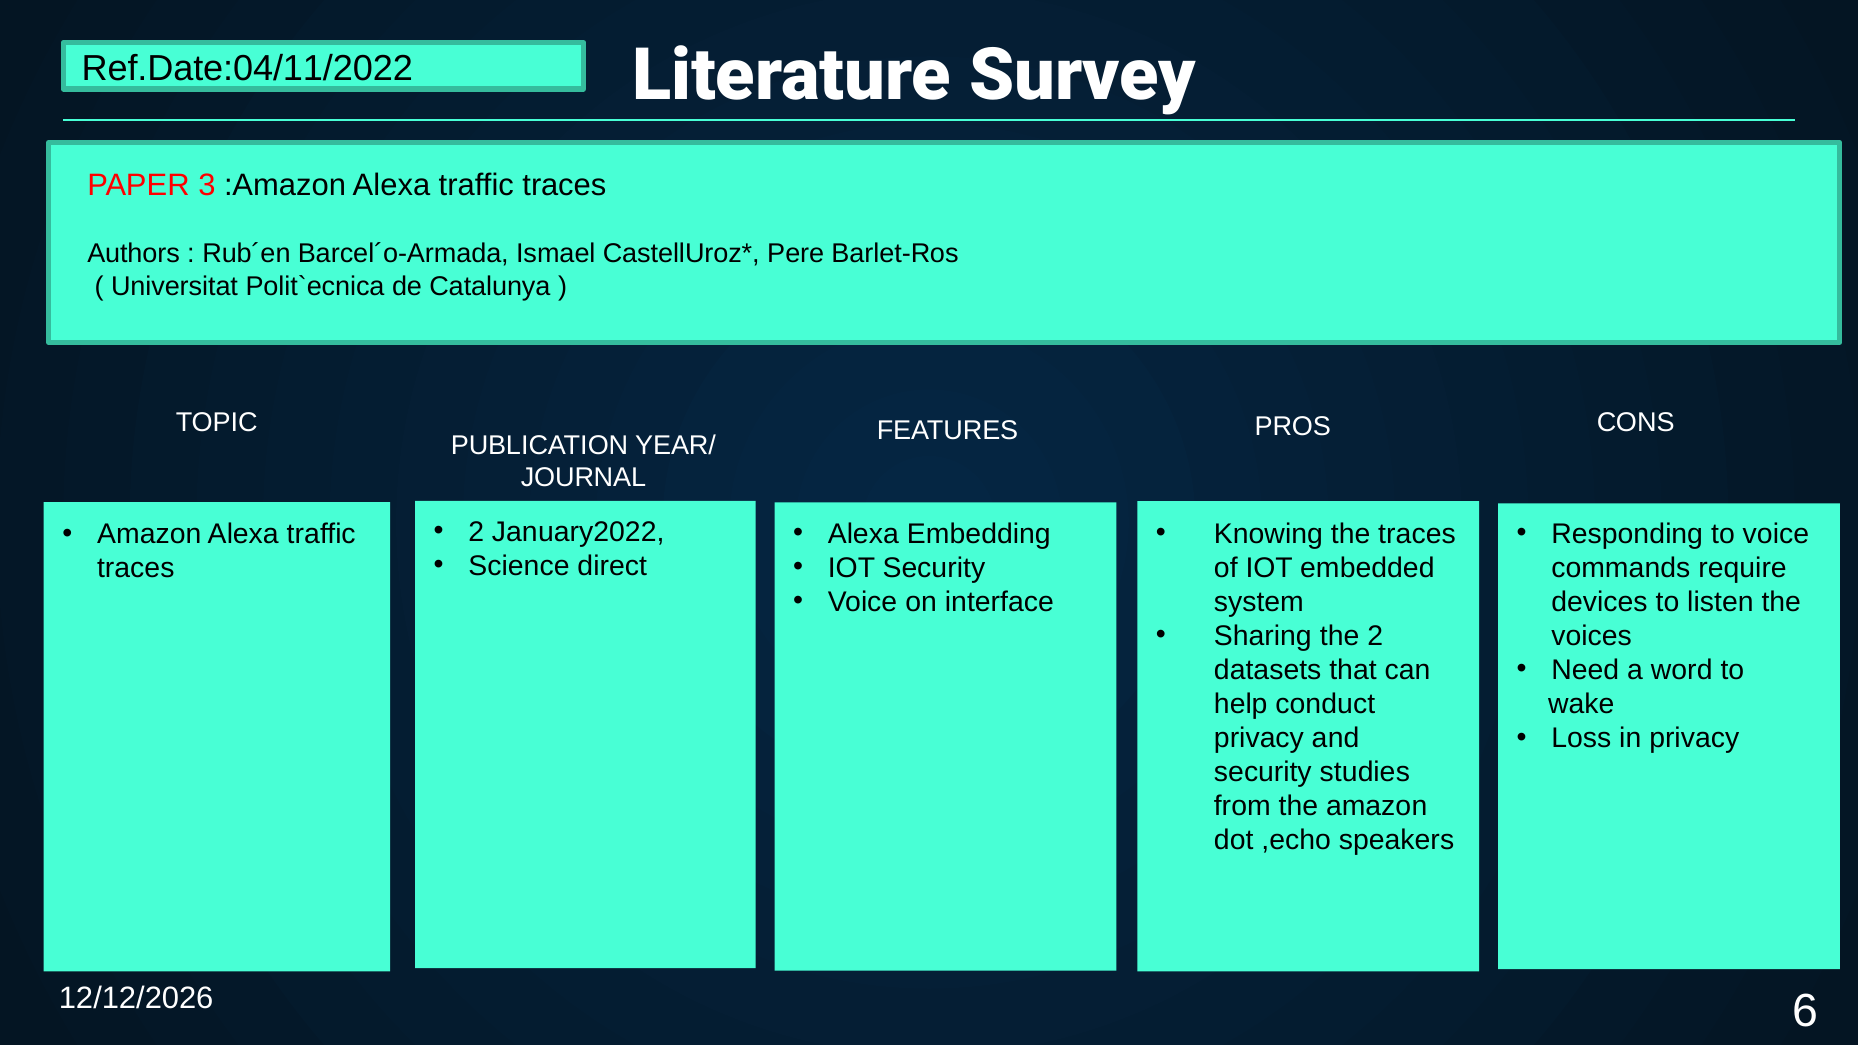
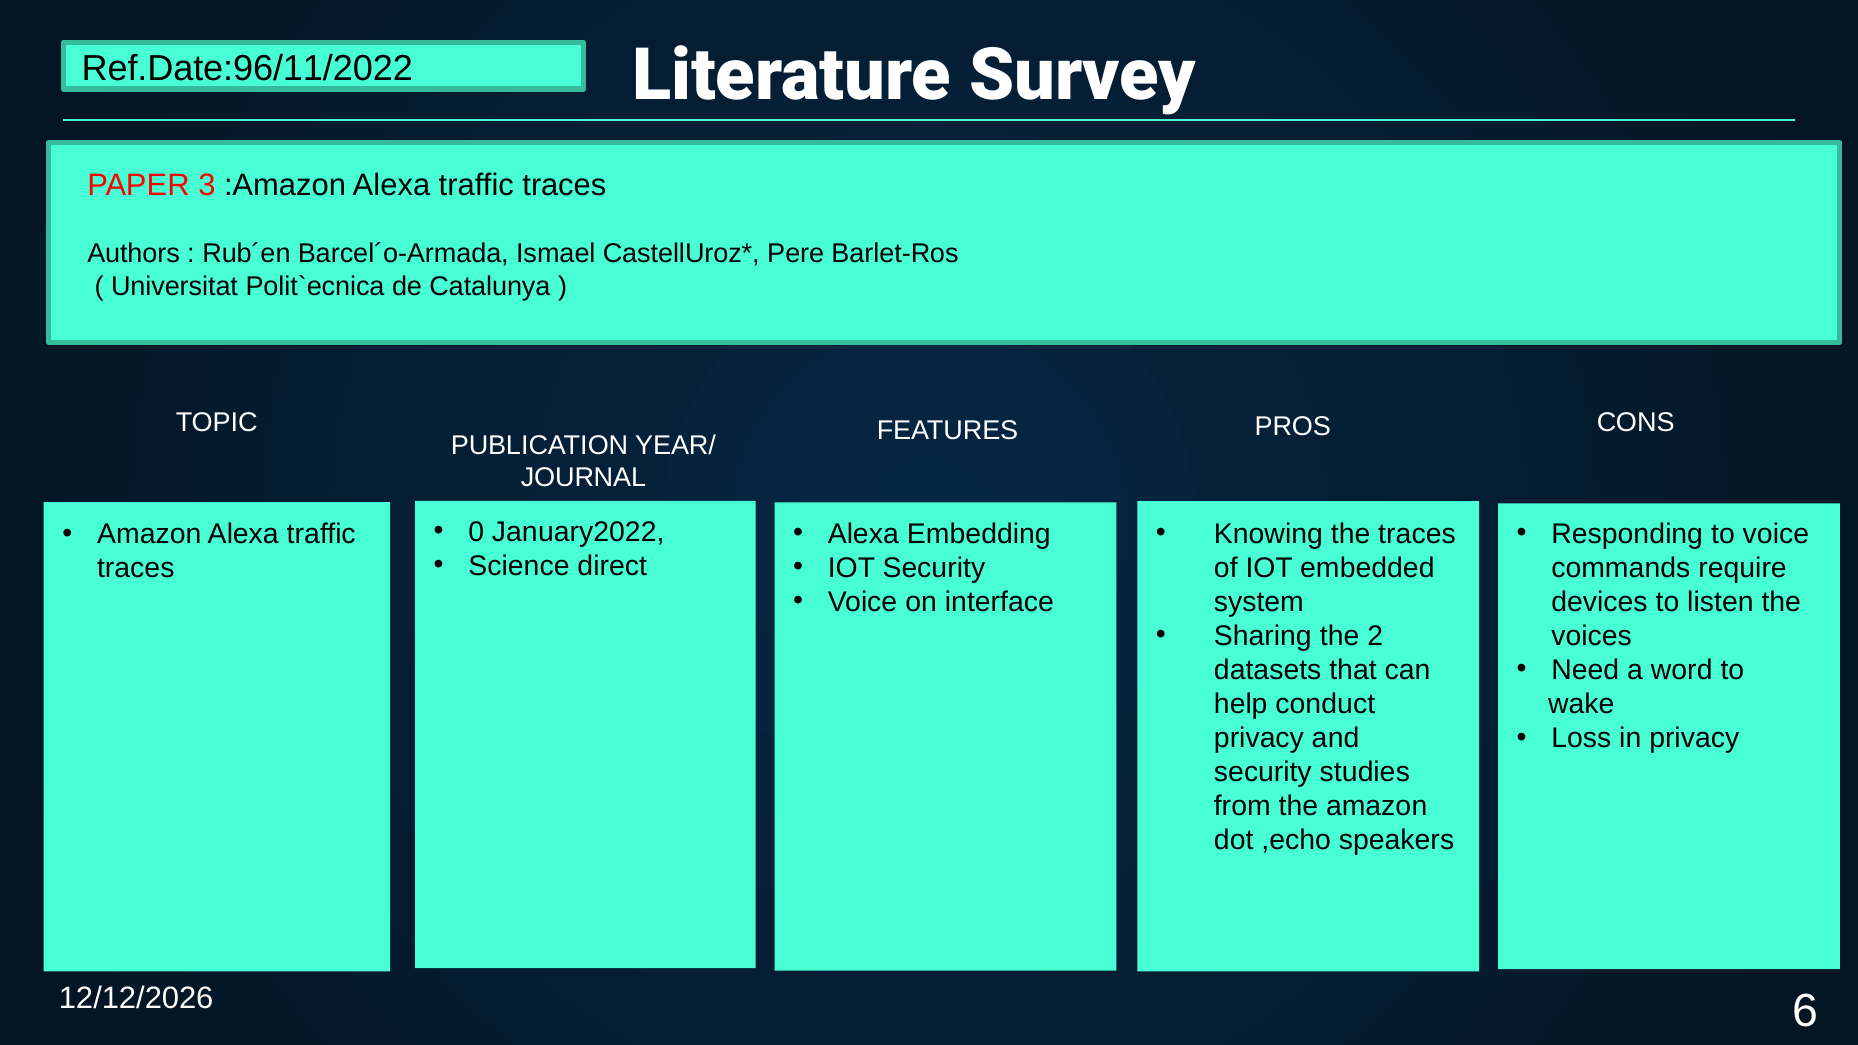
Ref.Date:04/11/2022: Ref.Date:04/11/2022 -> Ref.Date:96/11/2022
2 at (476, 532): 2 -> 0
